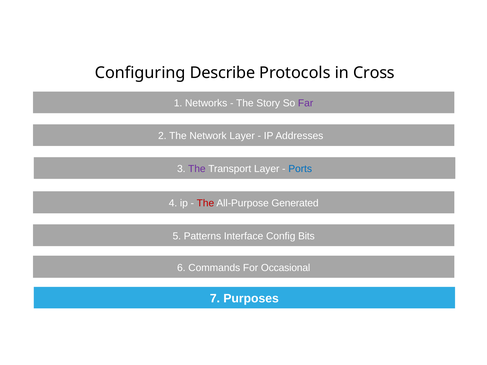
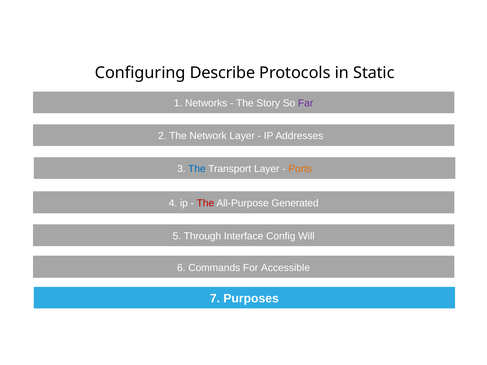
Cross: Cross -> Static
The at (197, 169) colour: purple -> blue
Ports colour: blue -> orange
Patterns: Patterns -> Through
Bits: Bits -> Will
Occasional: Occasional -> Accessible
